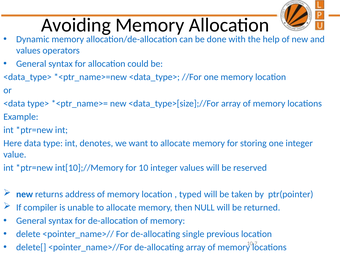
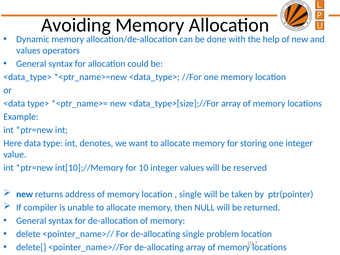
typed at (190, 194): typed -> single
previous: previous -> problem
